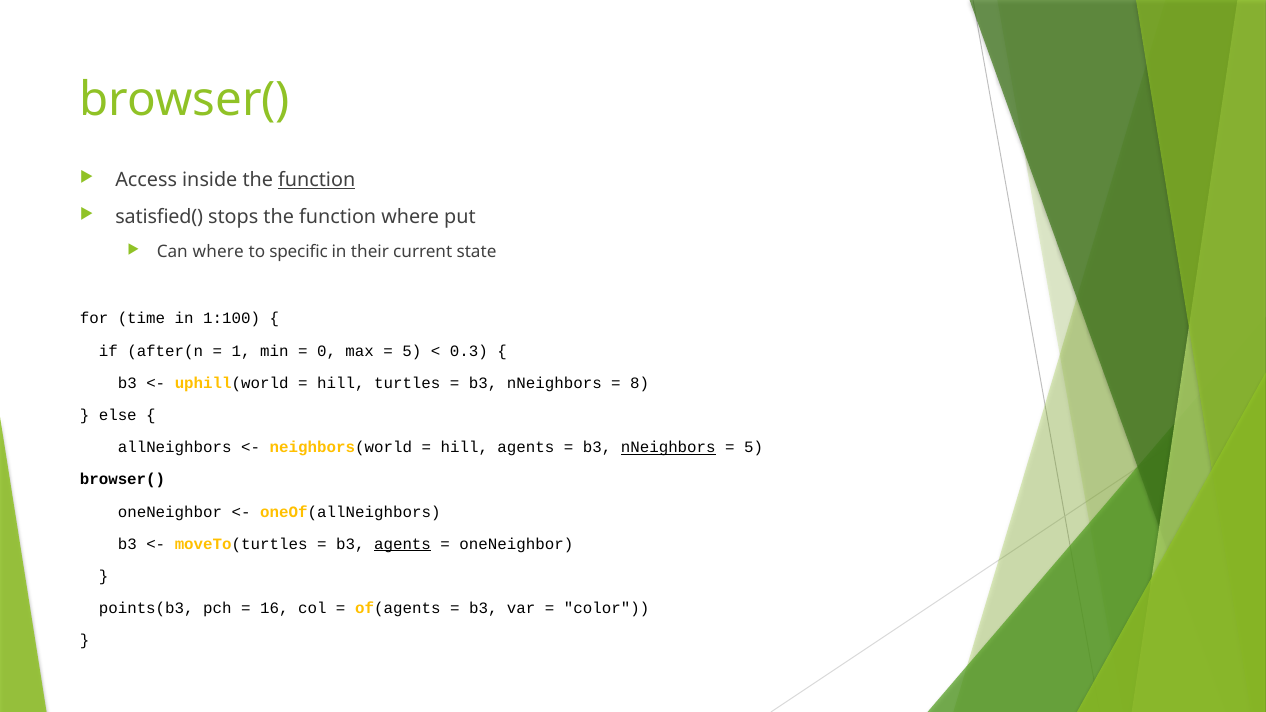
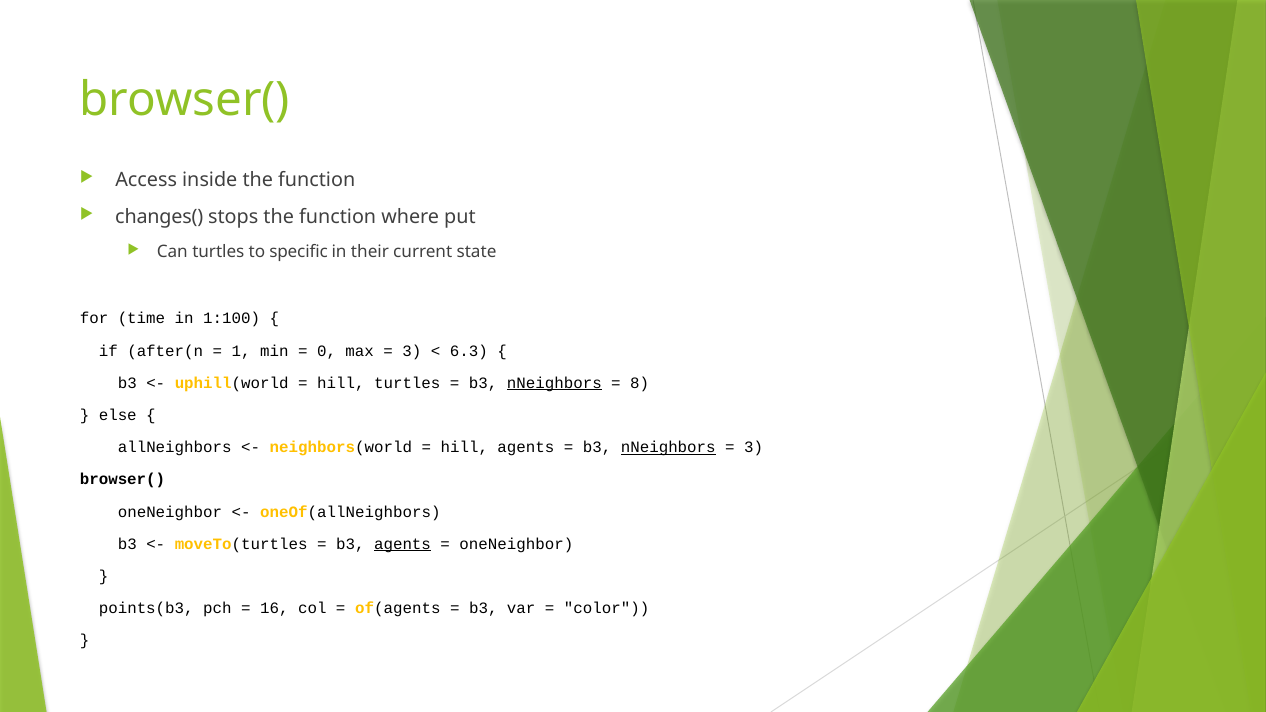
function at (317, 180) underline: present -> none
satisfied(: satisfied( -> changes(
Can where: where -> turtles
5 at (412, 351): 5 -> 3
0.3: 0.3 -> 6.3
nNeighbors at (554, 383) underline: none -> present
5 at (754, 448): 5 -> 3
